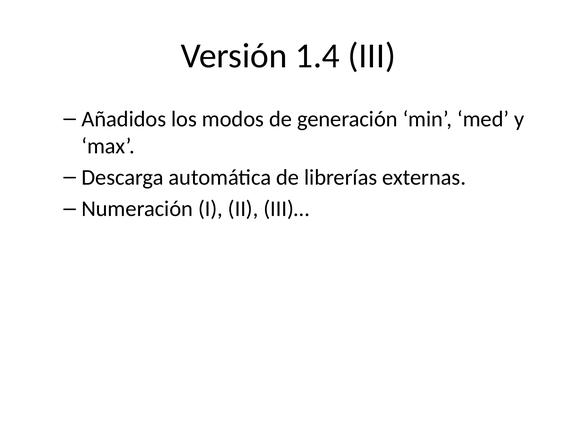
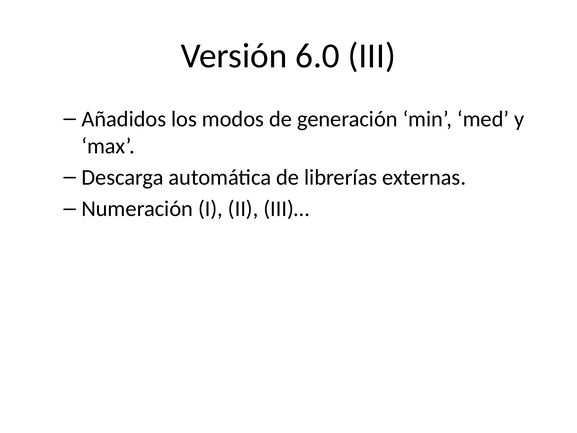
1.4: 1.4 -> 6.0
